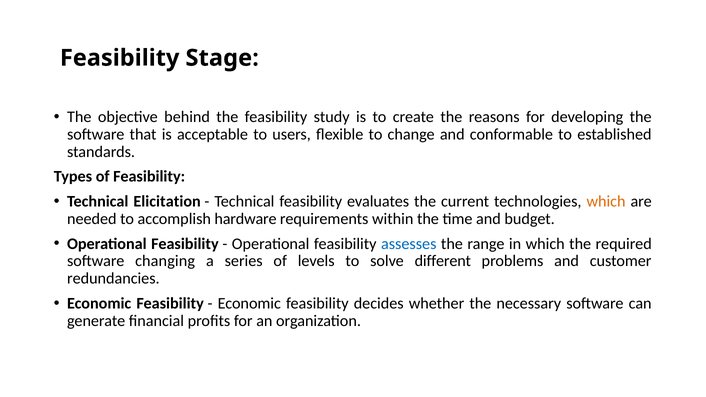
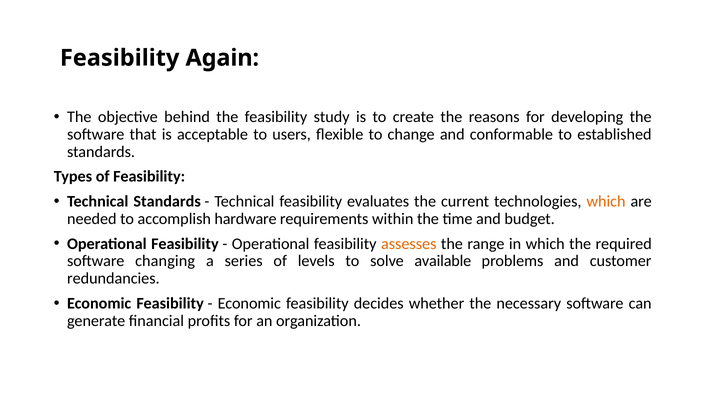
Stage: Stage -> Again
Technical Elicitation: Elicitation -> Standards
assesses colour: blue -> orange
different: different -> available
